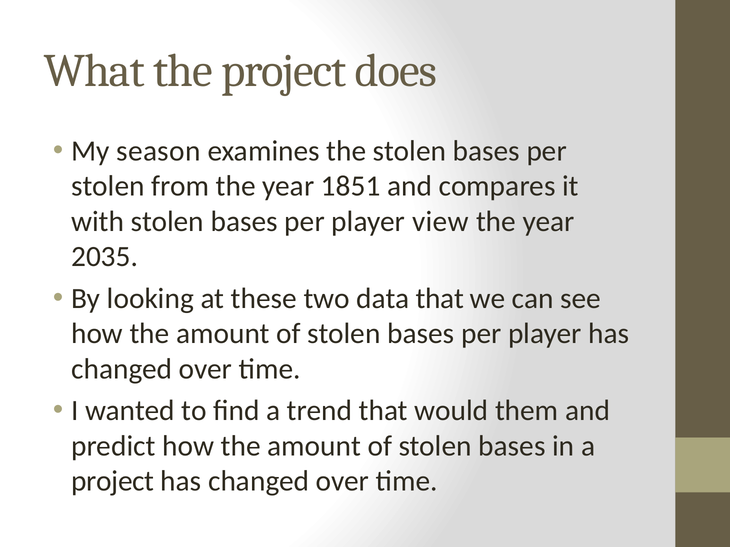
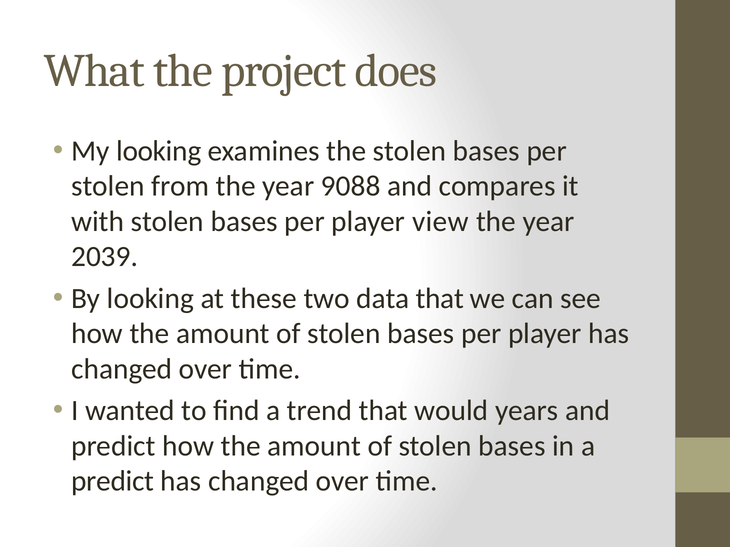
My season: season -> looking
1851: 1851 -> 9088
2035: 2035 -> 2039
them: them -> years
project at (113, 482): project -> predict
